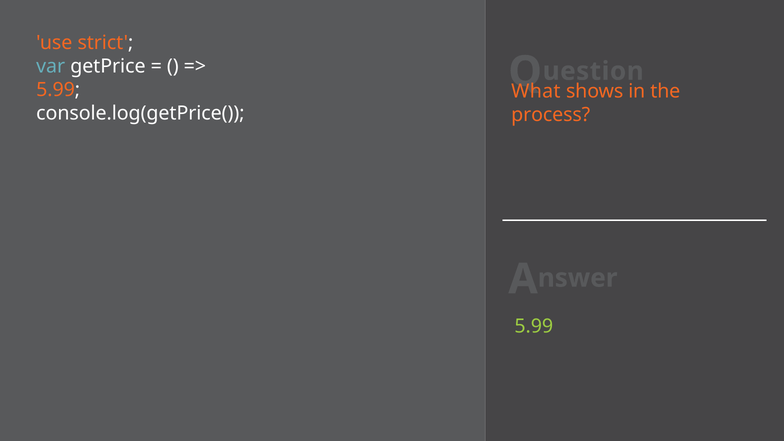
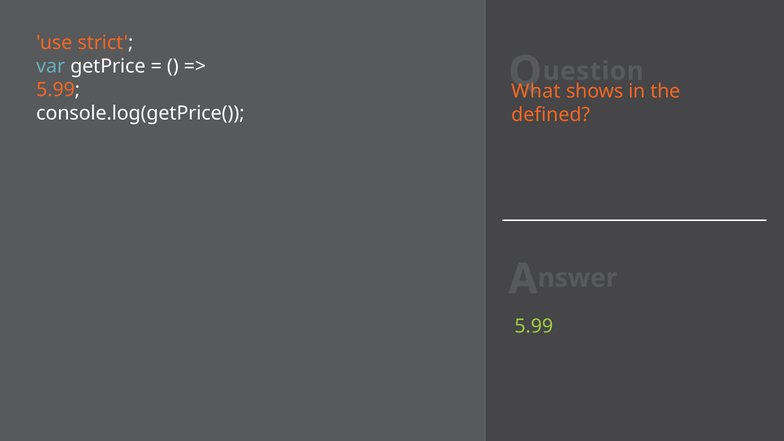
process: process -> defined
